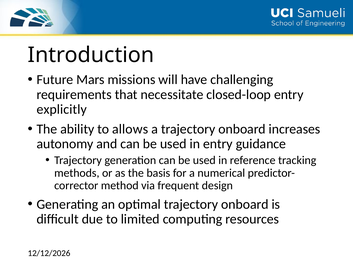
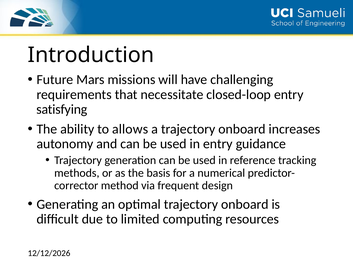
explicitly: explicitly -> satisfying
